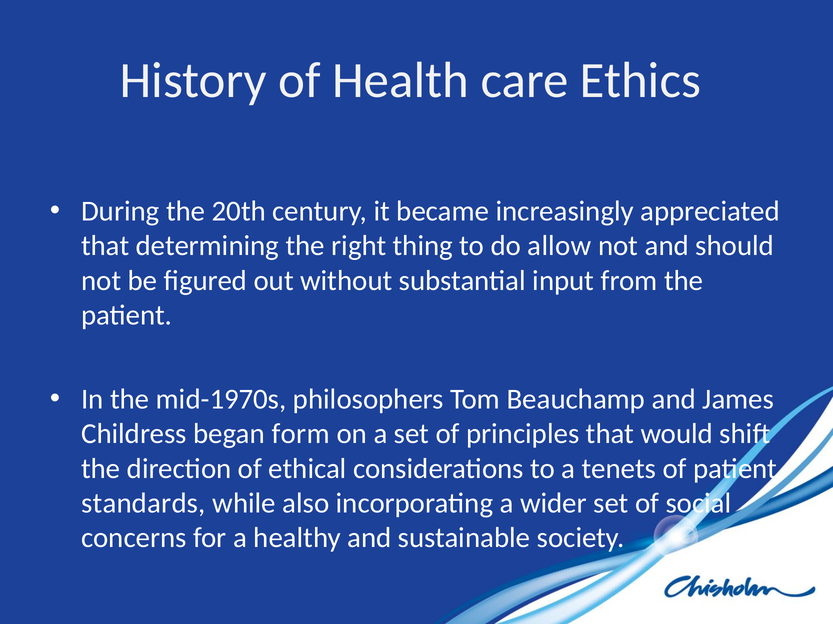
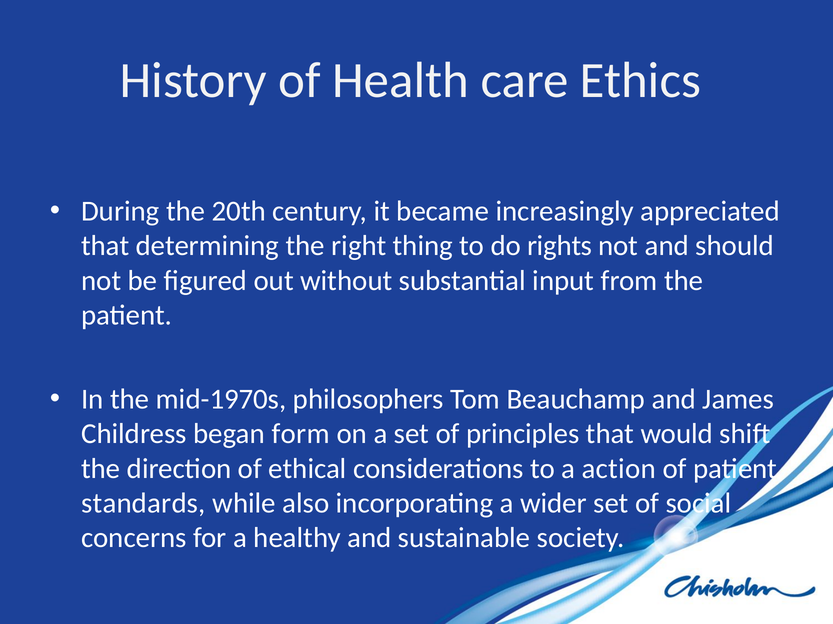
allow: allow -> rights
tenets: tenets -> action
